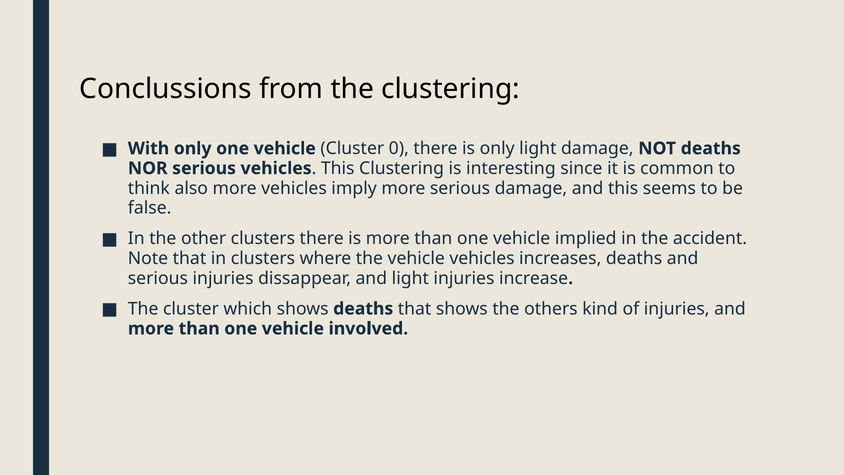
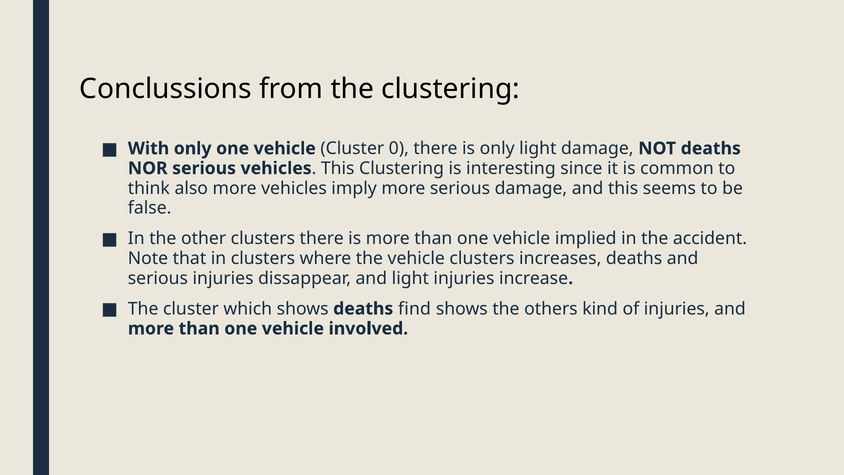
vehicle vehicles: vehicles -> clusters
deaths that: that -> find
